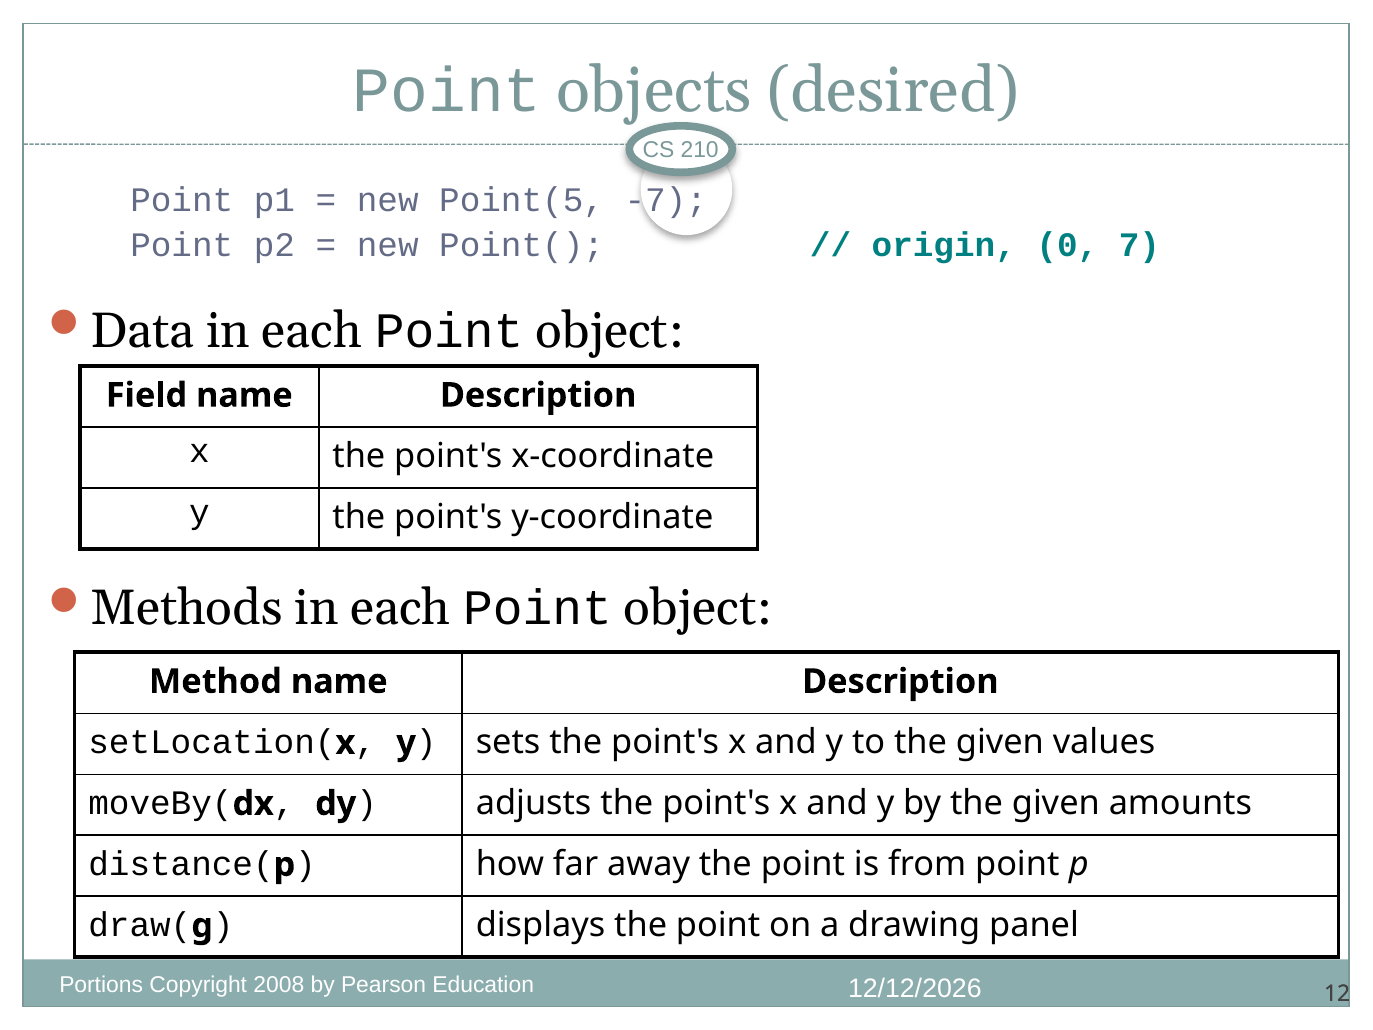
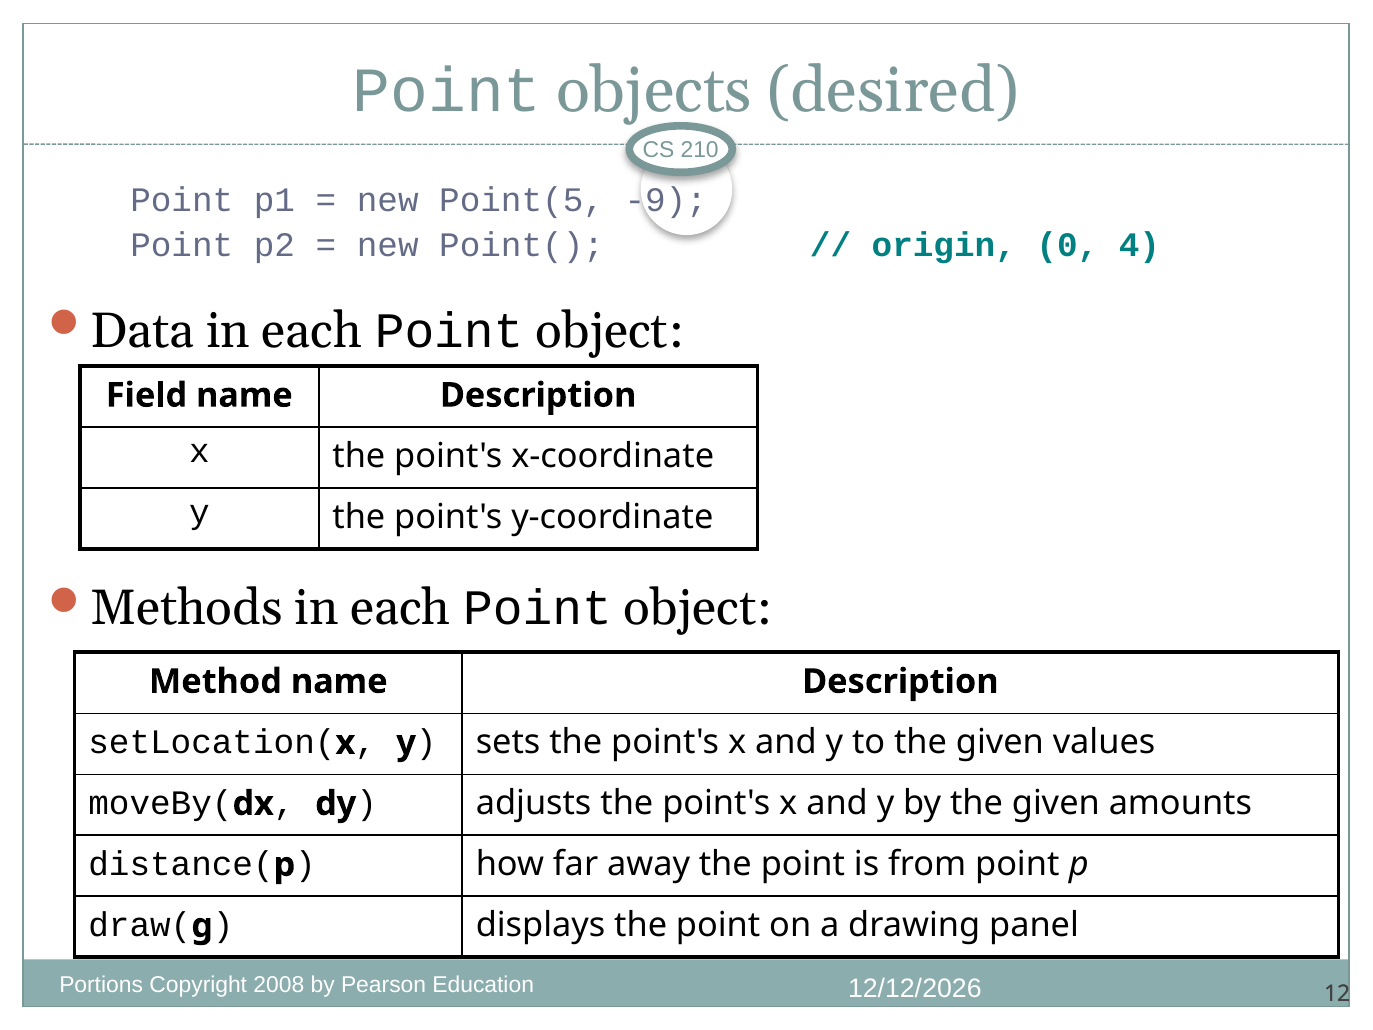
-7: -7 -> -9
7: 7 -> 4
